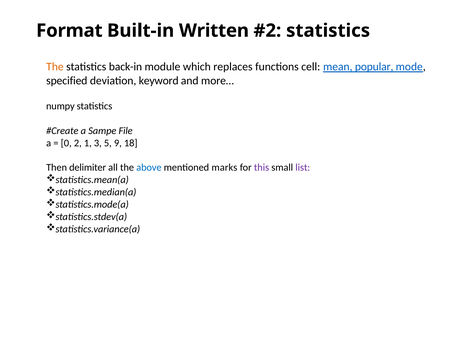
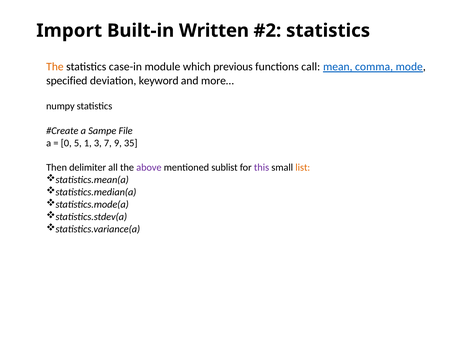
Format: Format -> Import
back-in: back-in -> case-in
replaces: replaces -> previous
cell: cell -> call
popular: popular -> comma
2: 2 -> 5
5: 5 -> 7
18: 18 -> 35
above colour: blue -> purple
marks: marks -> sublist
list colour: purple -> orange
